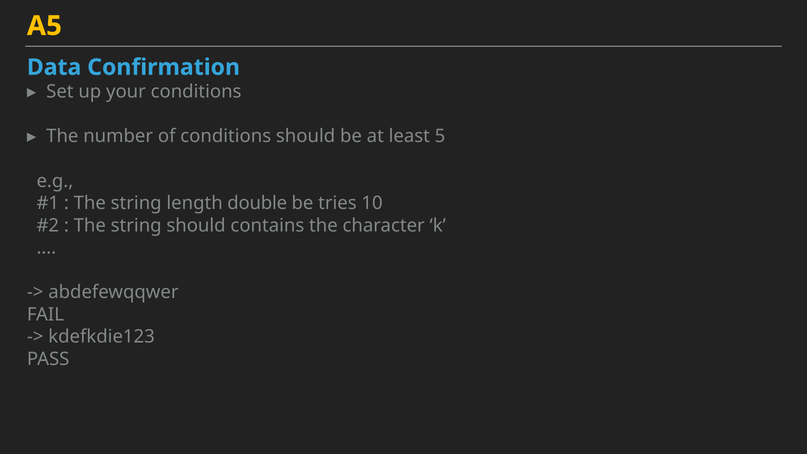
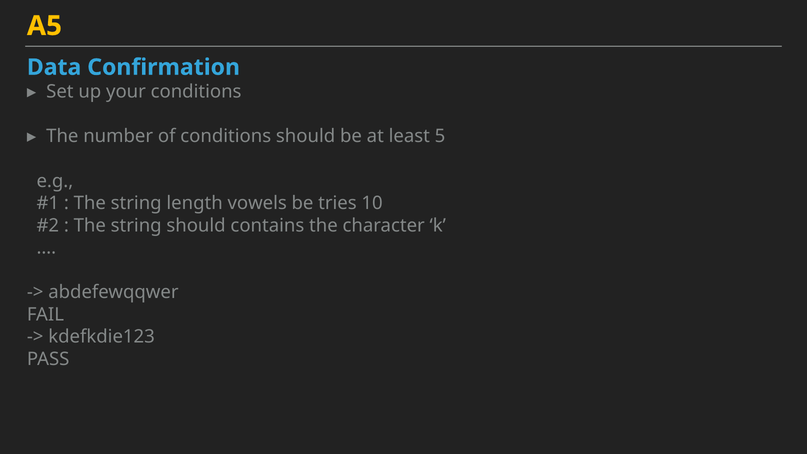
double: double -> vowels
